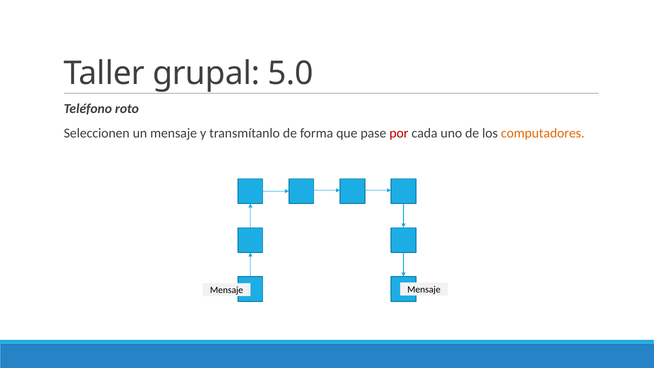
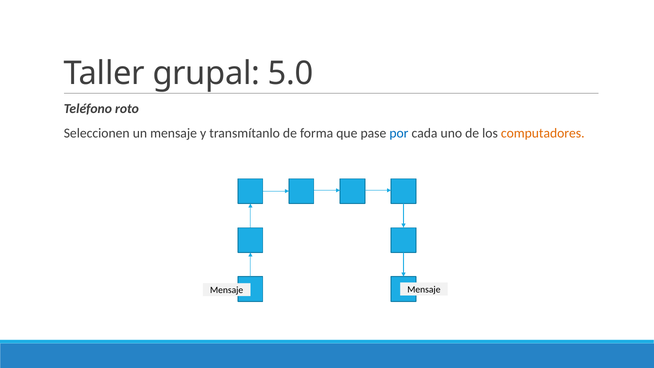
por colour: red -> blue
